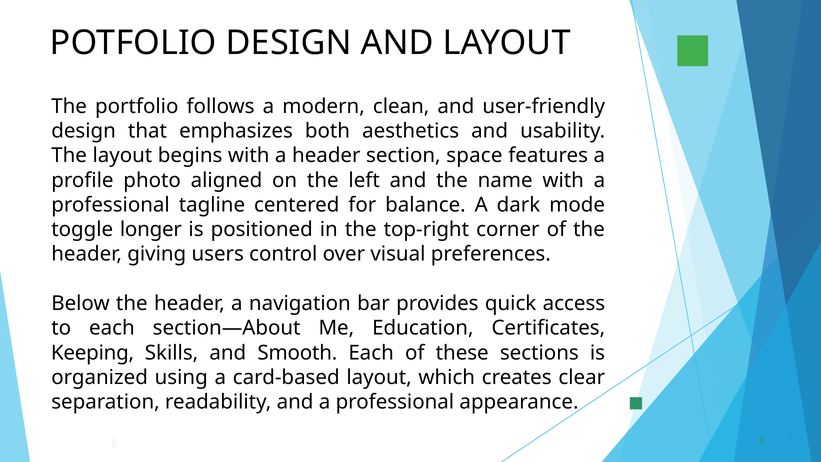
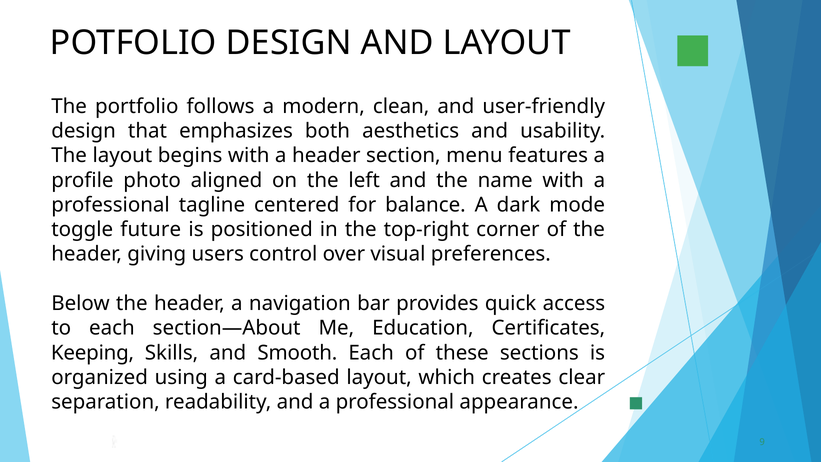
space: space -> menu
longer: longer -> future
